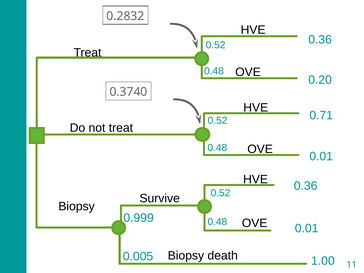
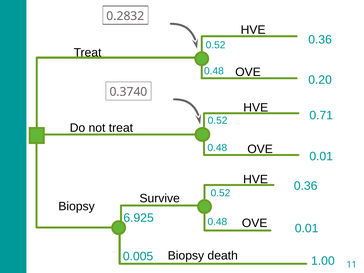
0.999: 0.999 -> 6.925
